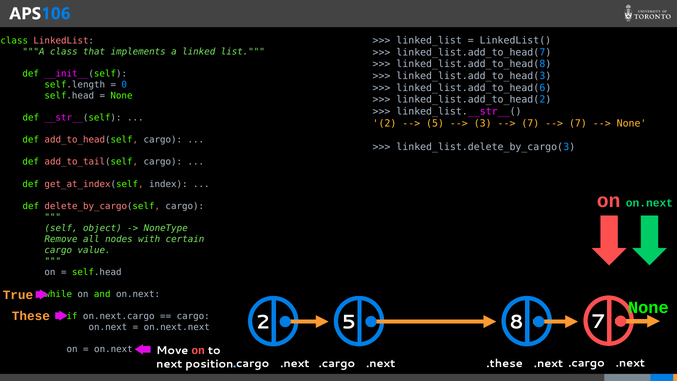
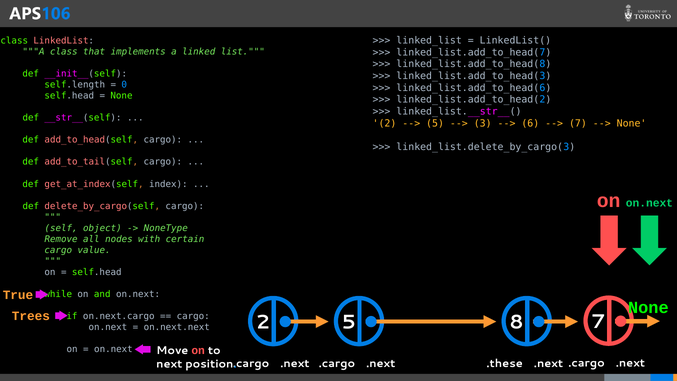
7 at (530, 123): 7 -> 6
These: These -> Trees
